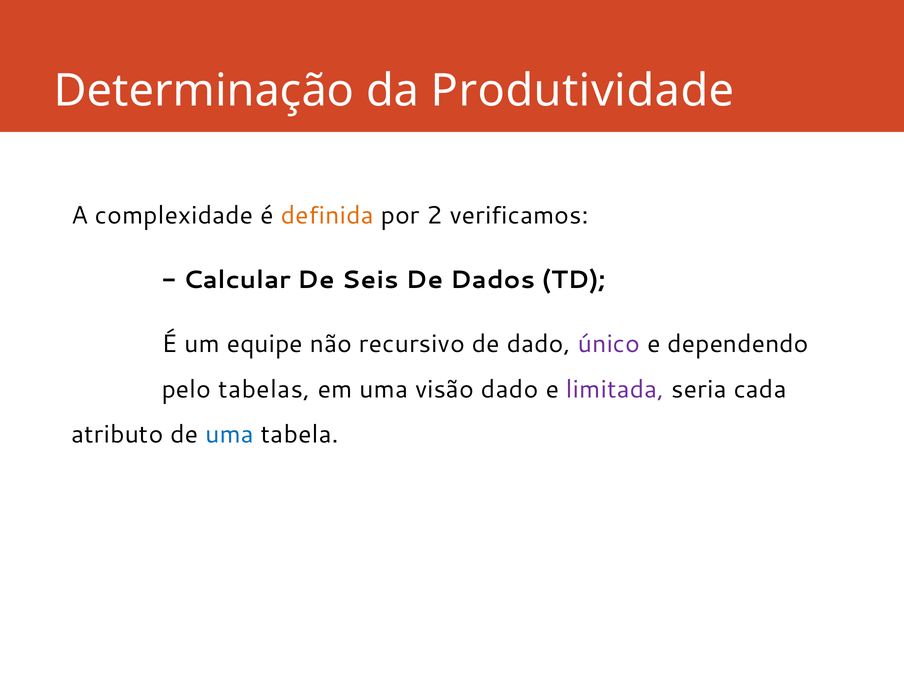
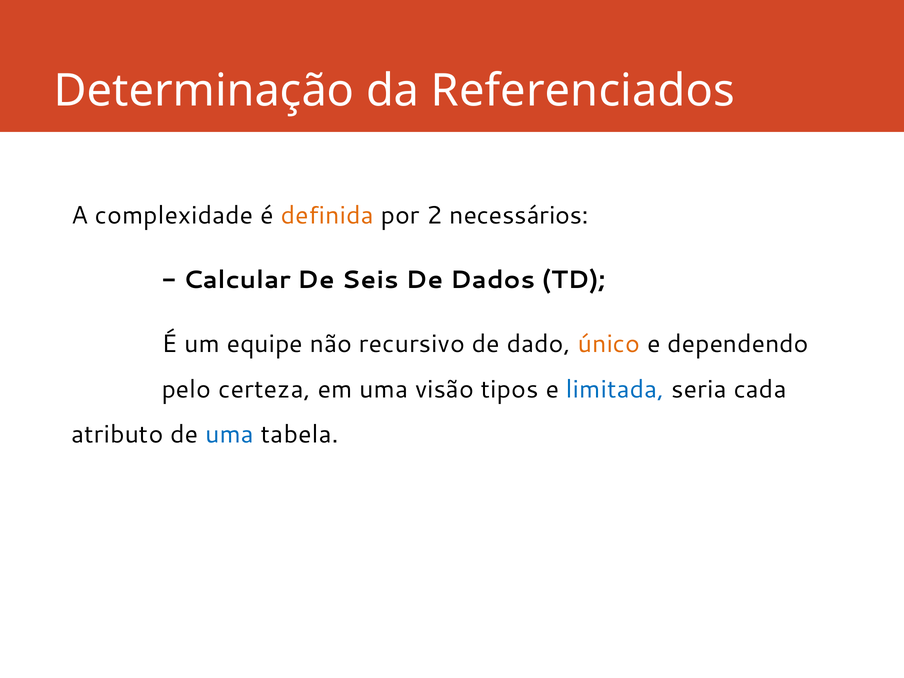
Produtividade: Produtividade -> Referenciados
verificamos: verificamos -> necessários
único colour: purple -> orange
tabelas: tabelas -> certeza
visão dado: dado -> tipos
limitada colour: purple -> blue
